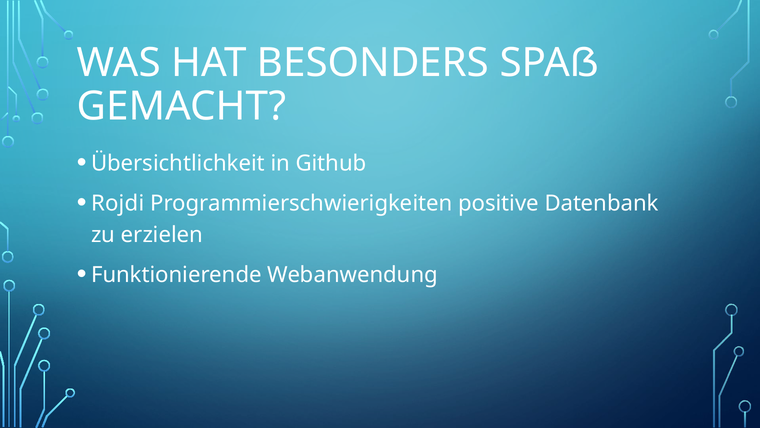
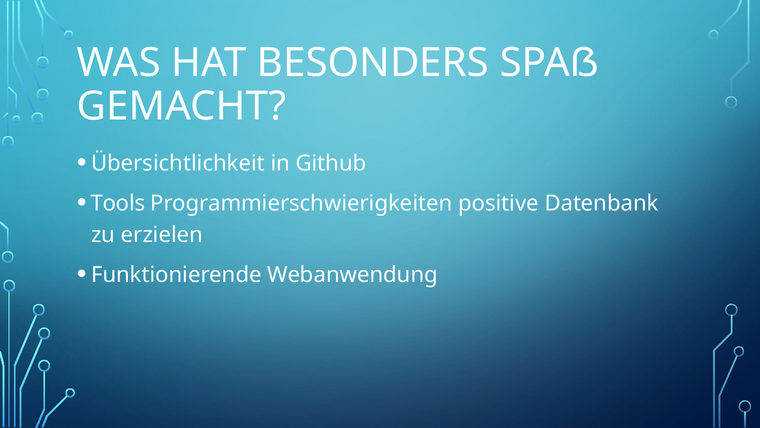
Rojdi: Rojdi -> Tools
